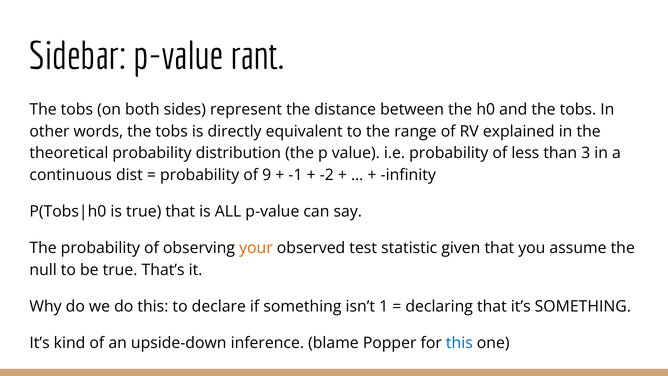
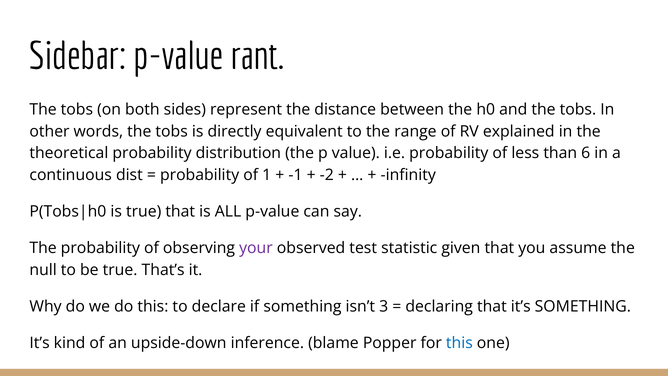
3: 3 -> 6
9: 9 -> 1
your colour: orange -> purple
1: 1 -> 3
